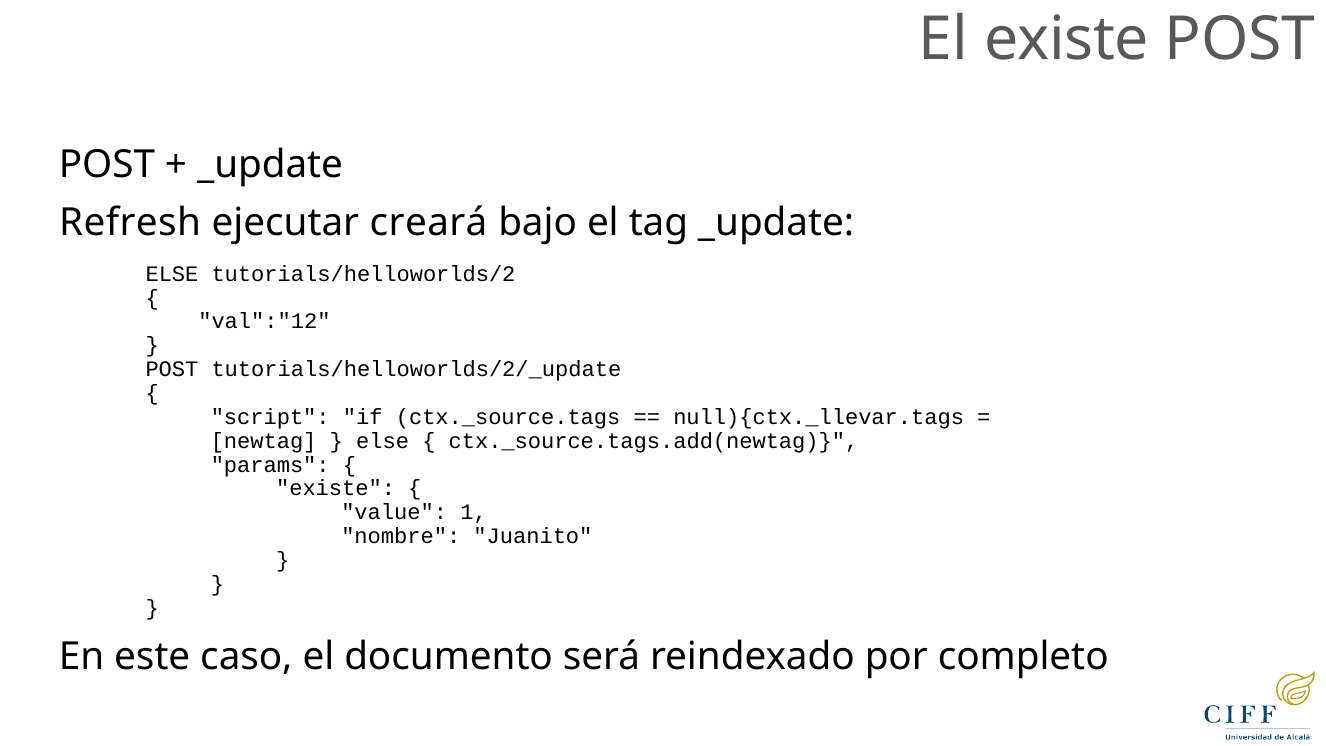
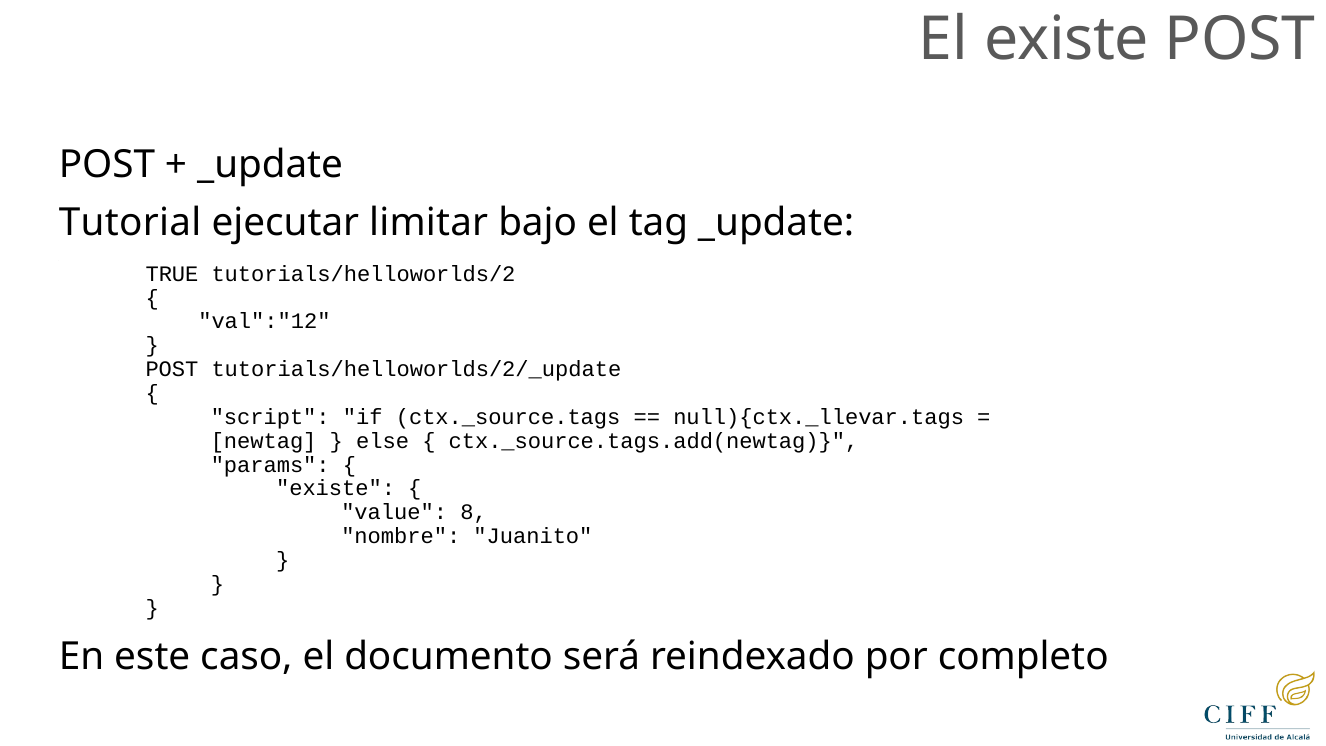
Refresh: Refresh -> Tutorial
creará: creará -> limitar
ELSE at (172, 274): ELSE -> TRUE
1: 1 -> 8
